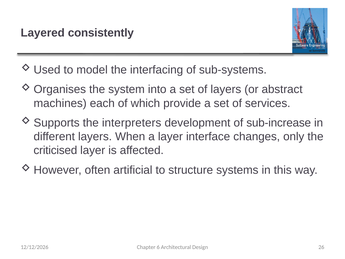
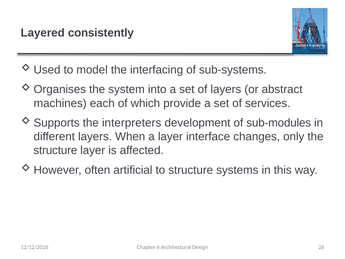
sub-increase: sub-increase -> sub-modules
criticised at (55, 150): criticised -> structure
